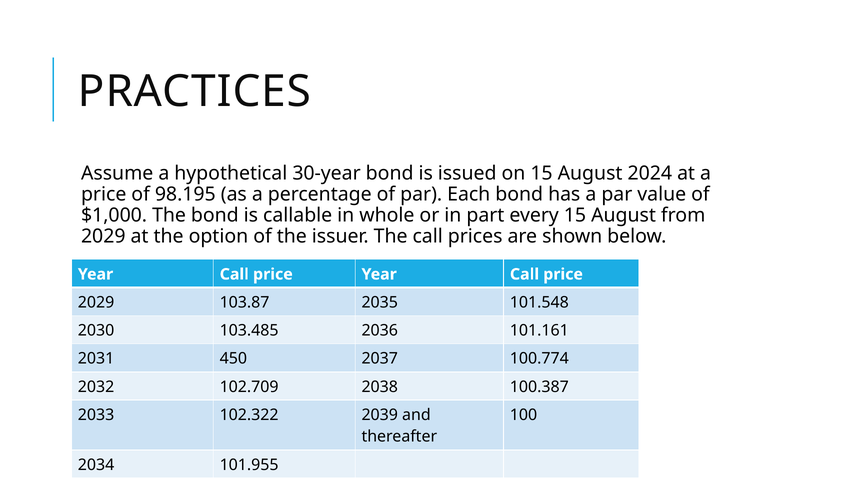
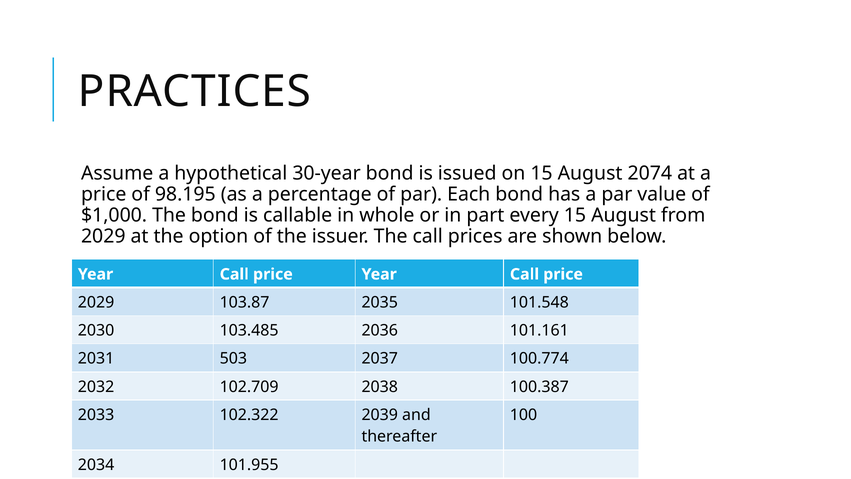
2024: 2024 -> 2074
450: 450 -> 503
